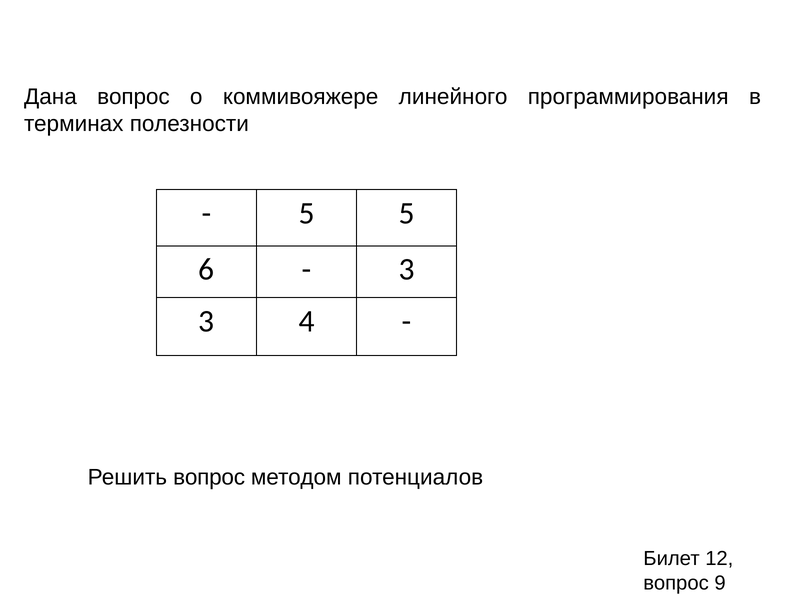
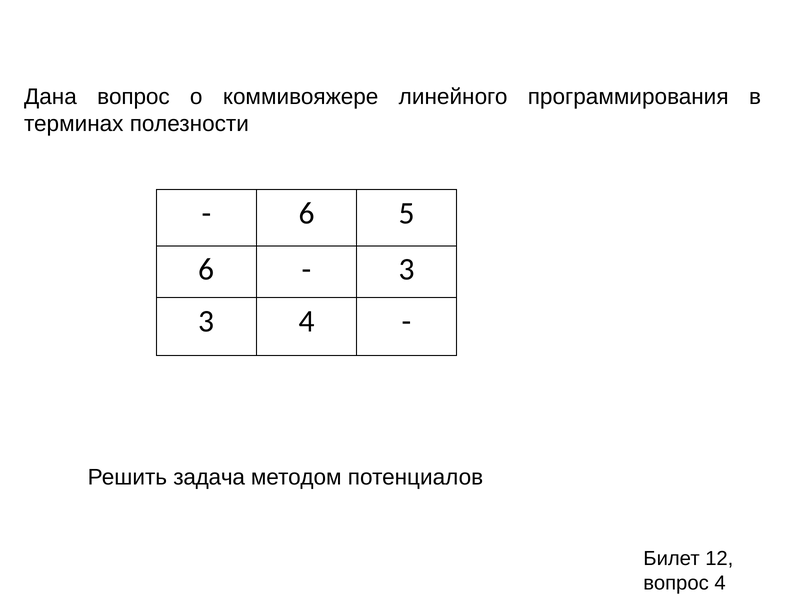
5 at (306, 213): 5 -> 6
Решить вопрос: вопрос -> задача
вопрос 9: 9 -> 4
